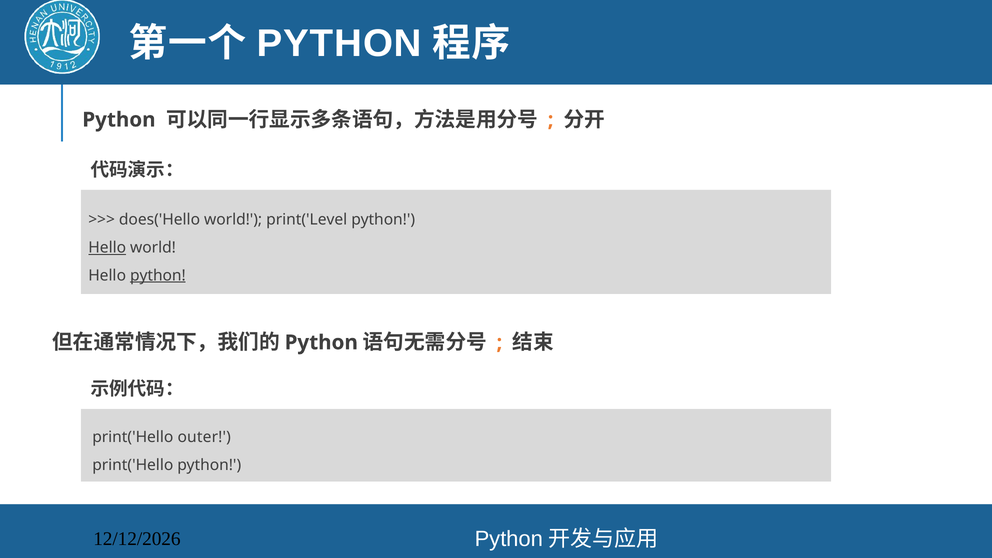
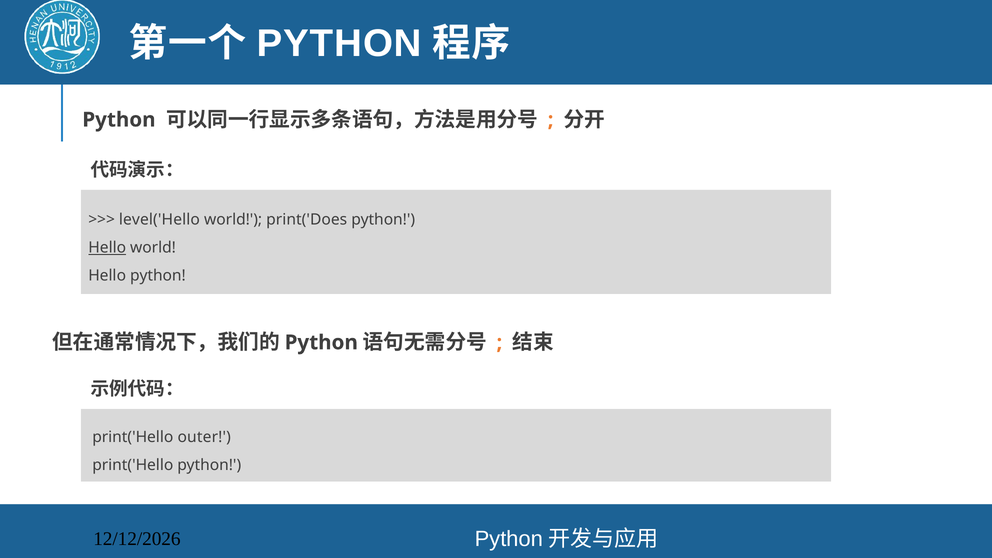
does('Hello: does('Hello -> level('Hello
print('Level: print('Level -> print('Does
python at (158, 276) underline: present -> none
